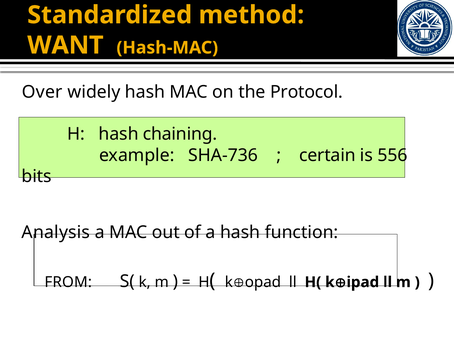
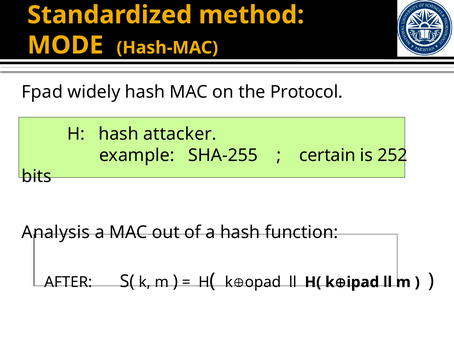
WANT: WANT -> MODE
Over: Over -> Fpad
chaining: chaining -> attacker
SHA-736: SHA-736 -> SHA-255
556: 556 -> 252
FROM: FROM -> AFTER
